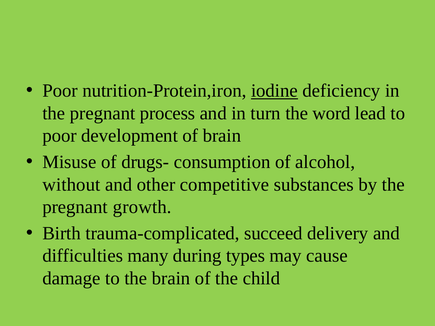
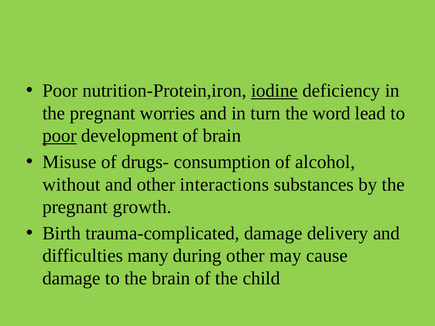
process: process -> worries
poor at (60, 136) underline: none -> present
competitive: competitive -> interactions
trauma-complicated succeed: succeed -> damage
during types: types -> other
